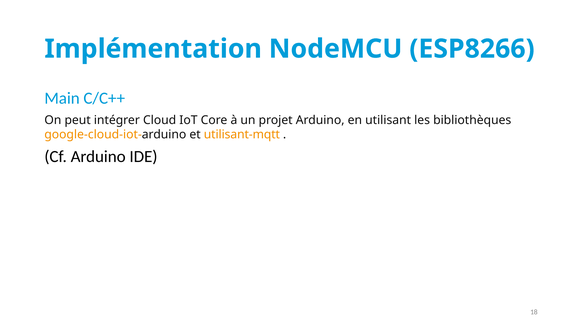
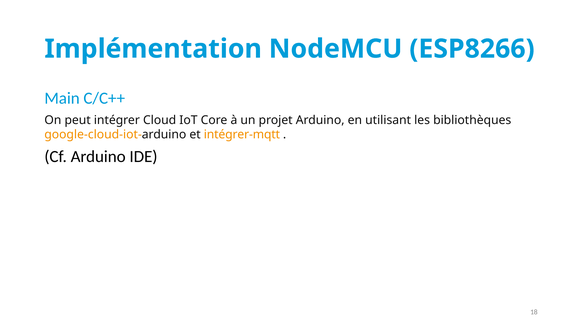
utilisant-mqtt: utilisant-mqtt -> intégrer-mqtt
